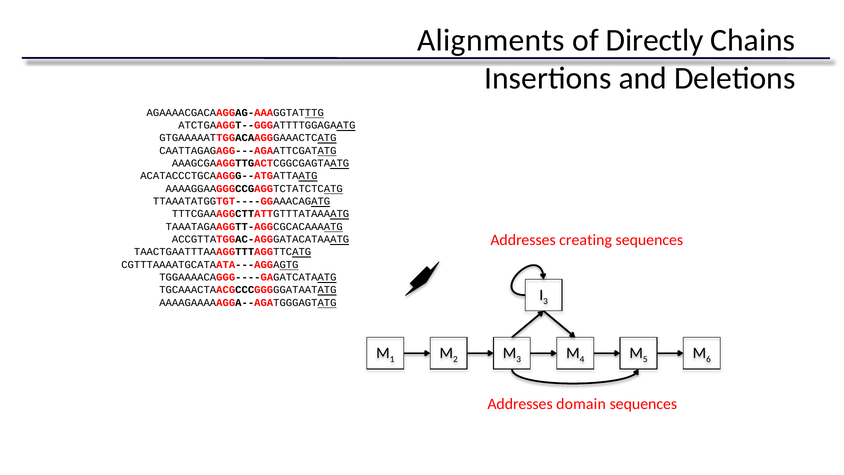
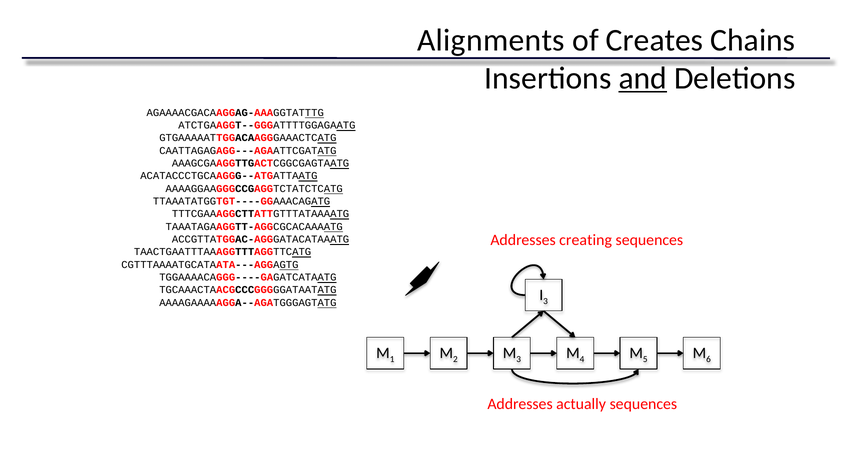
Directly: Directly -> Creates
and underline: none -> present
domain: domain -> actually
